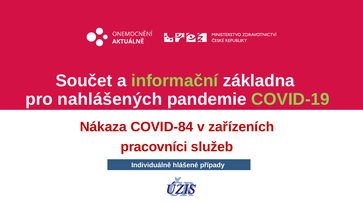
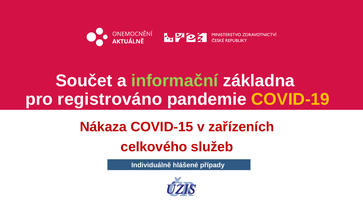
nahlášených: nahlášených -> registrováno
COVID-19 colour: light green -> yellow
COVID-84: COVID-84 -> COVID-15
pracovníci: pracovníci -> celkového
